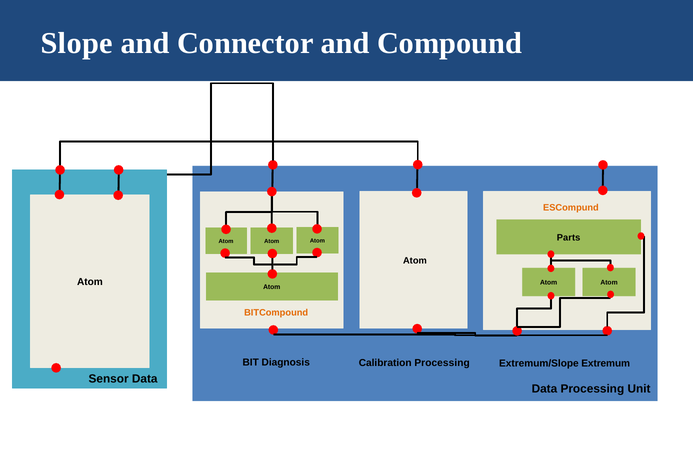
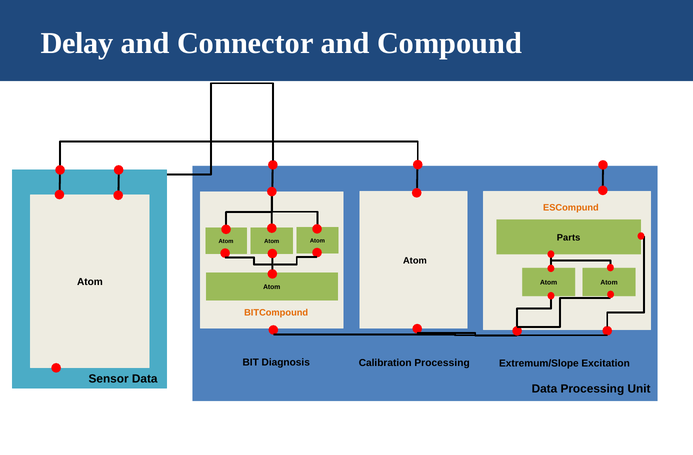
Slope: Slope -> Delay
Extremum: Extremum -> Excitation
